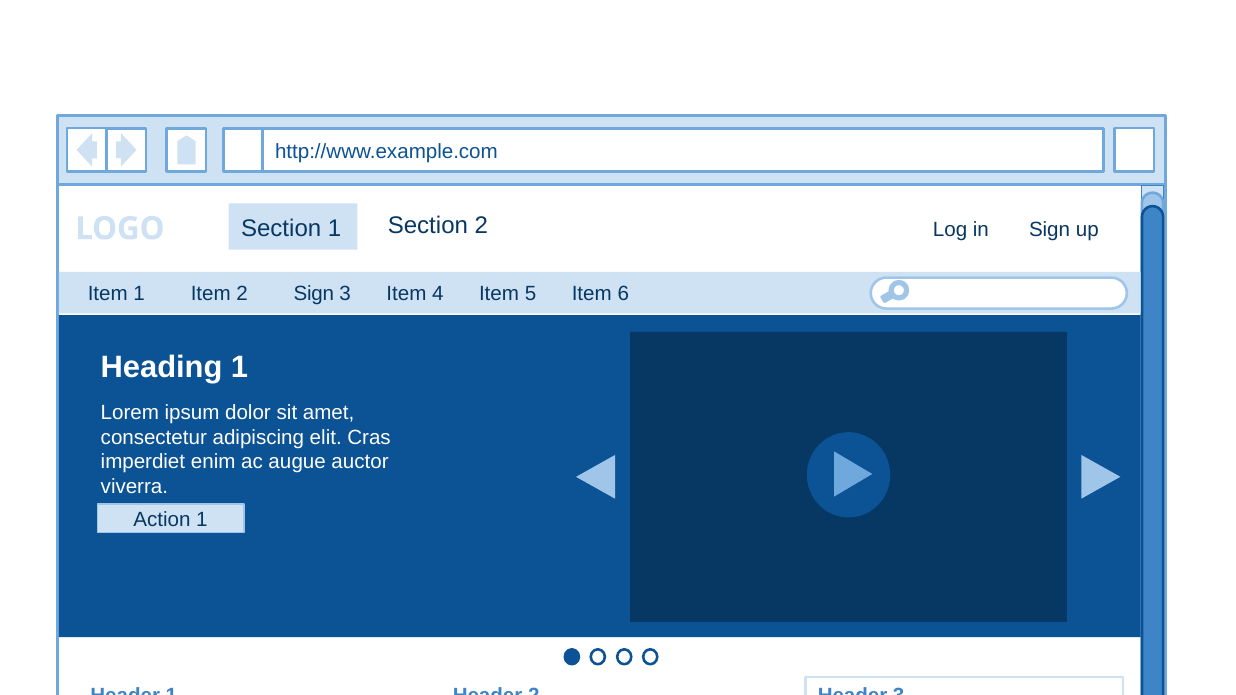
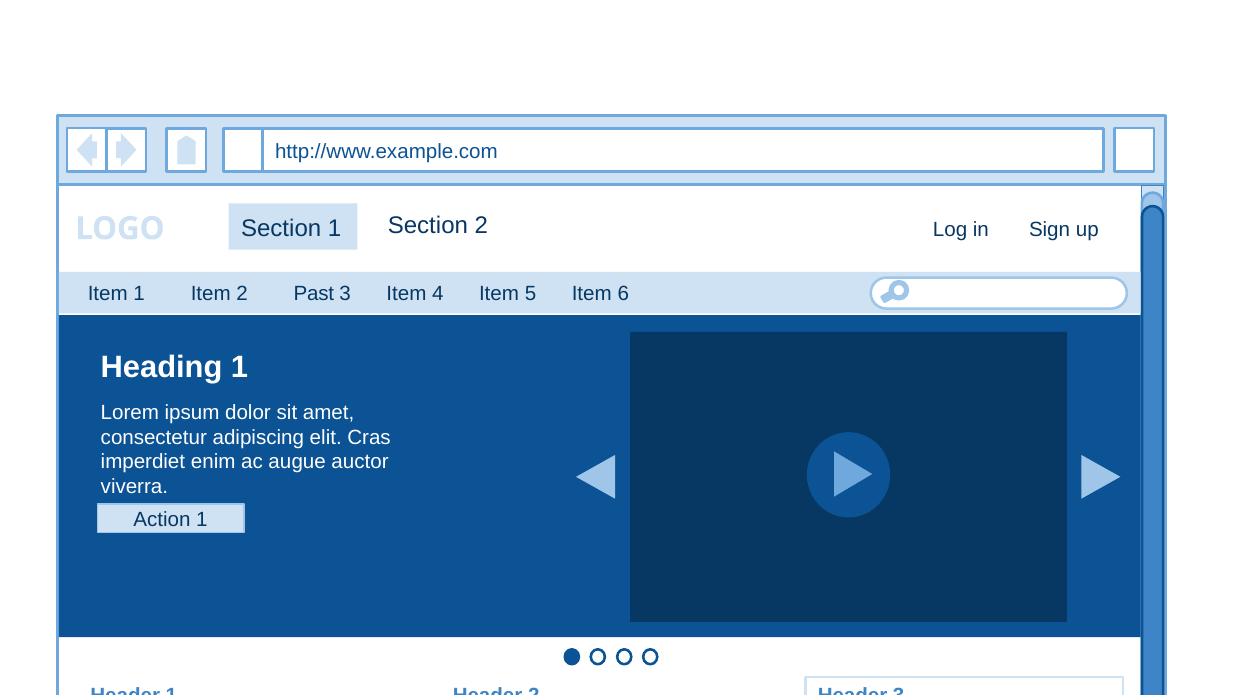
2 Sign: Sign -> Past
